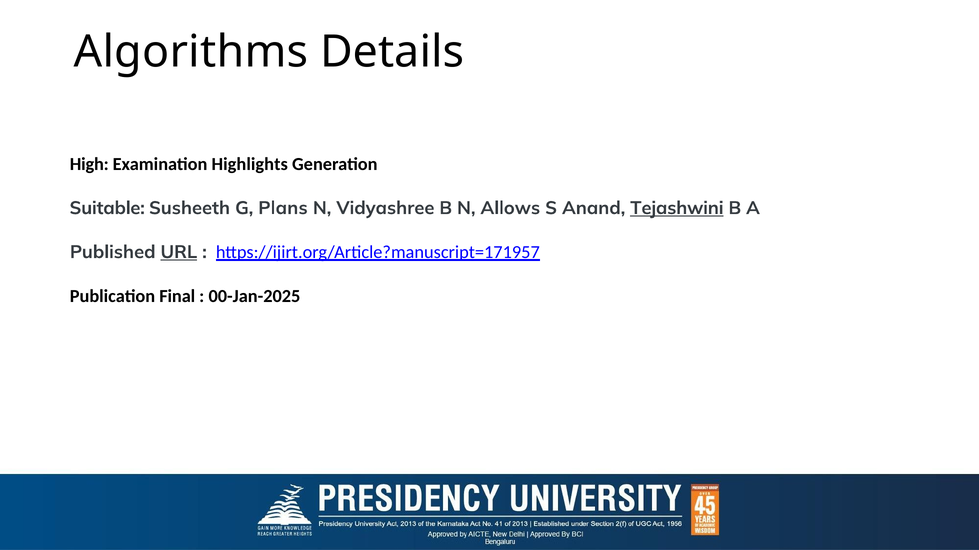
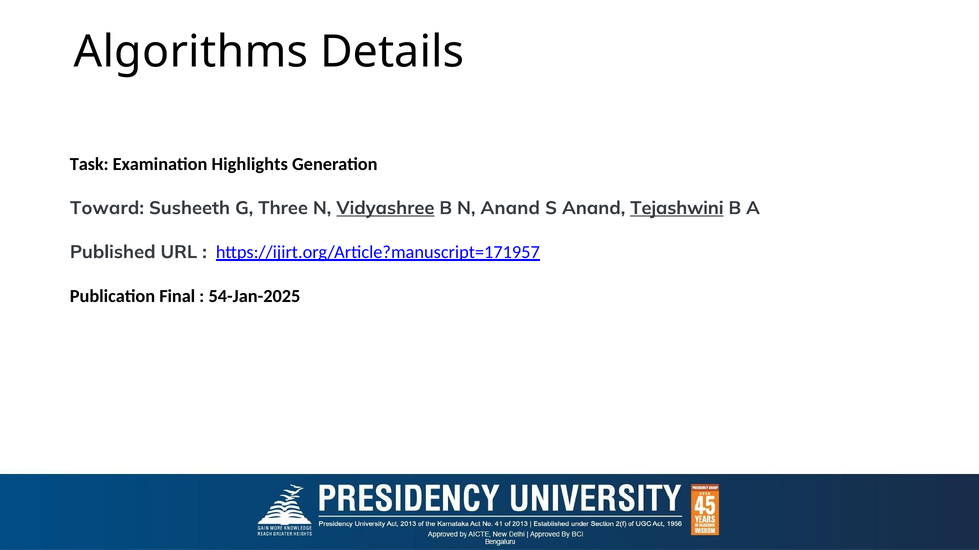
High: High -> Task
Suitable: Suitable -> Toward
Plans: Plans -> Three
Vidyashree underline: none -> present
N Allows: Allows -> Anand
URL underline: present -> none
00-Jan-2025: 00-Jan-2025 -> 54-Jan-2025
